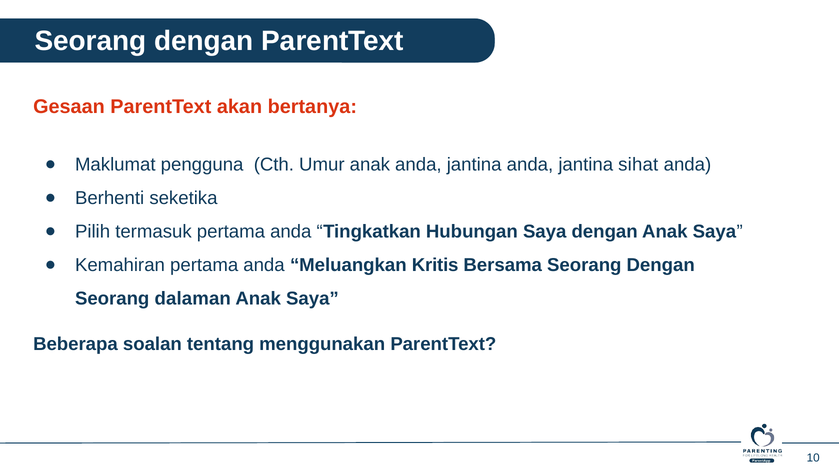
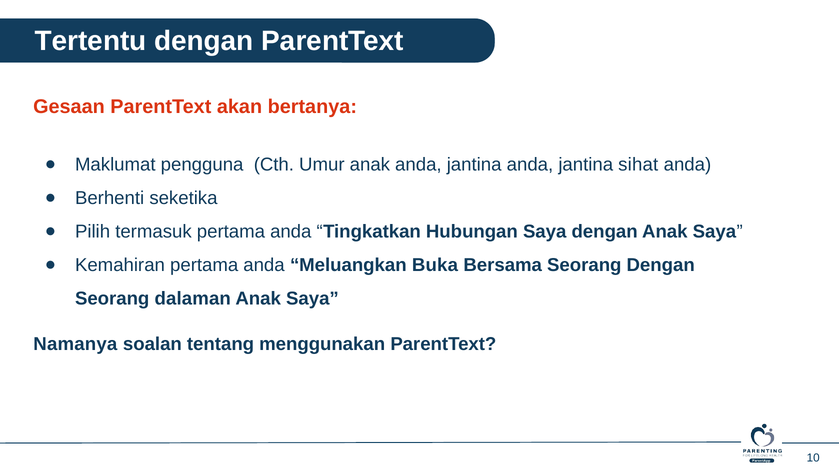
Seorang at (91, 41): Seorang -> Tertentu
Kritis: Kritis -> Buka
Beberapa: Beberapa -> Namanya
